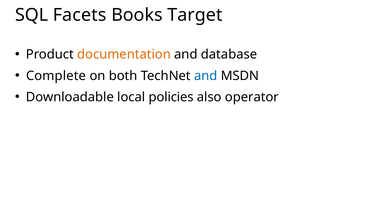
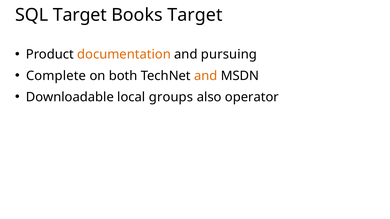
SQL Facets: Facets -> Target
database: database -> pursuing
and at (206, 76) colour: blue -> orange
policies: policies -> groups
